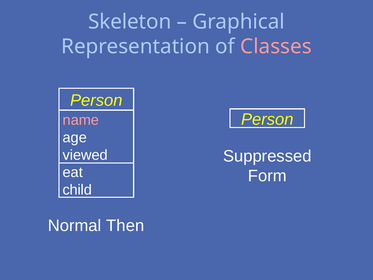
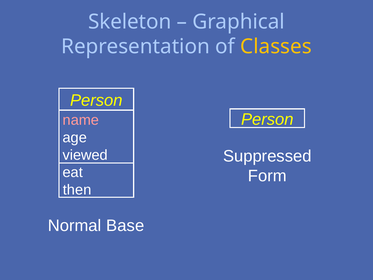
Classes colour: pink -> yellow
child: child -> then
Then: Then -> Base
